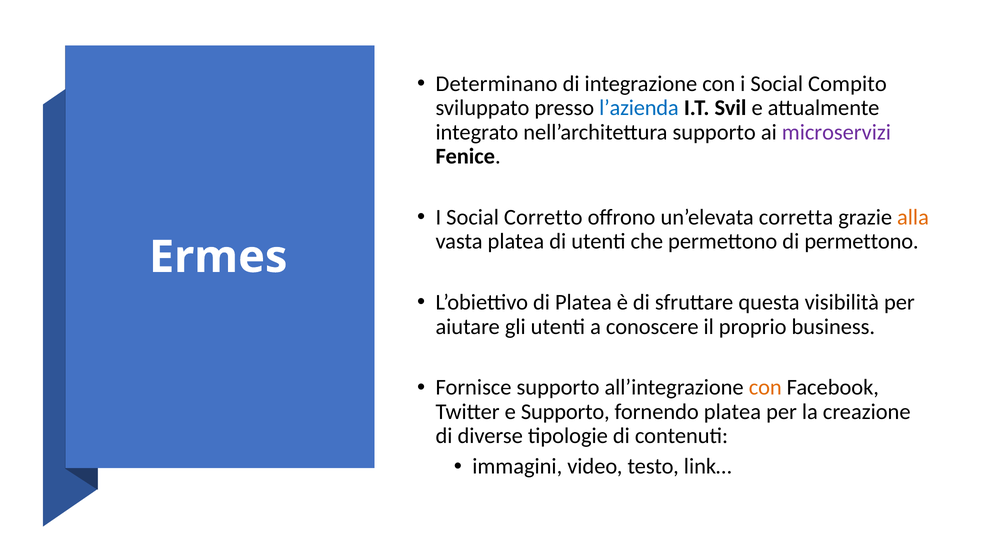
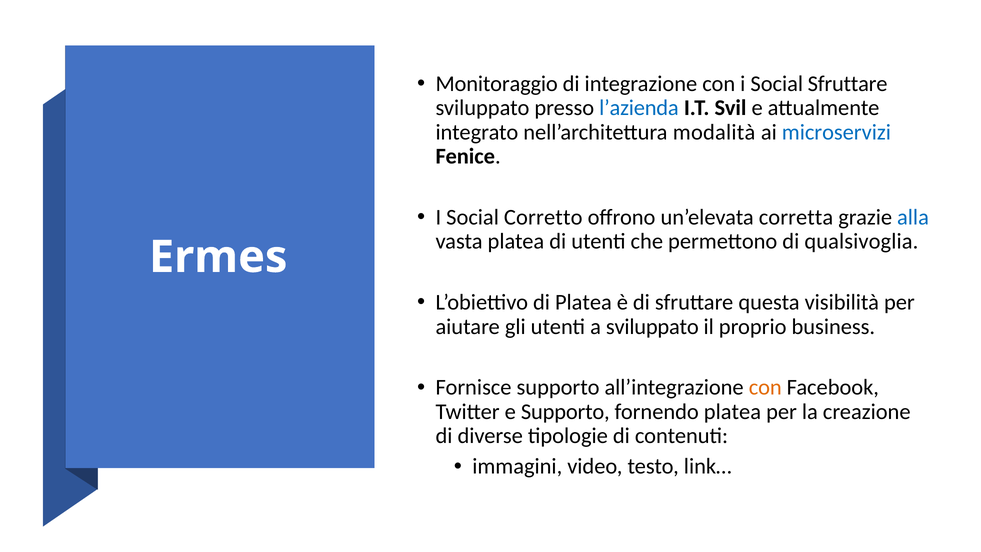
Determinano: Determinano -> Monitoraggio
Social Compito: Compito -> Sfruttare
nell’architettura supporto: supporto -> modalità
microservizi colour: purple -> blue
alla colour: orange -> blue
di permettono: permettono -> qualsivoglia
a conoscere: conoscere -> sviluppato
